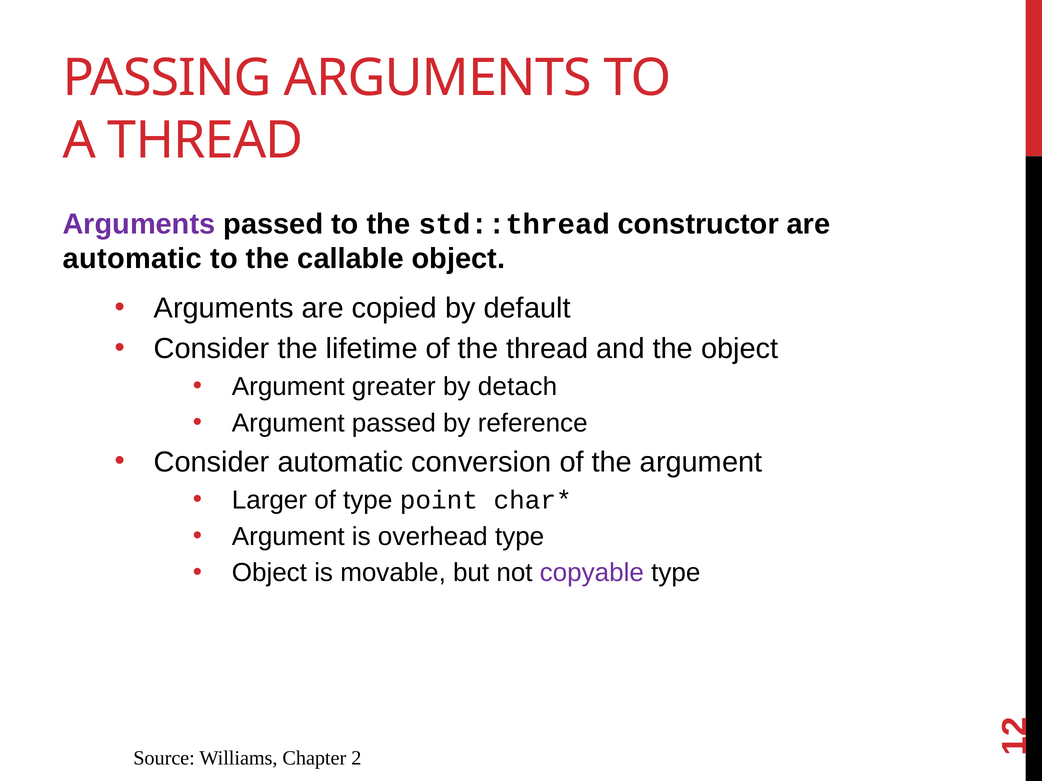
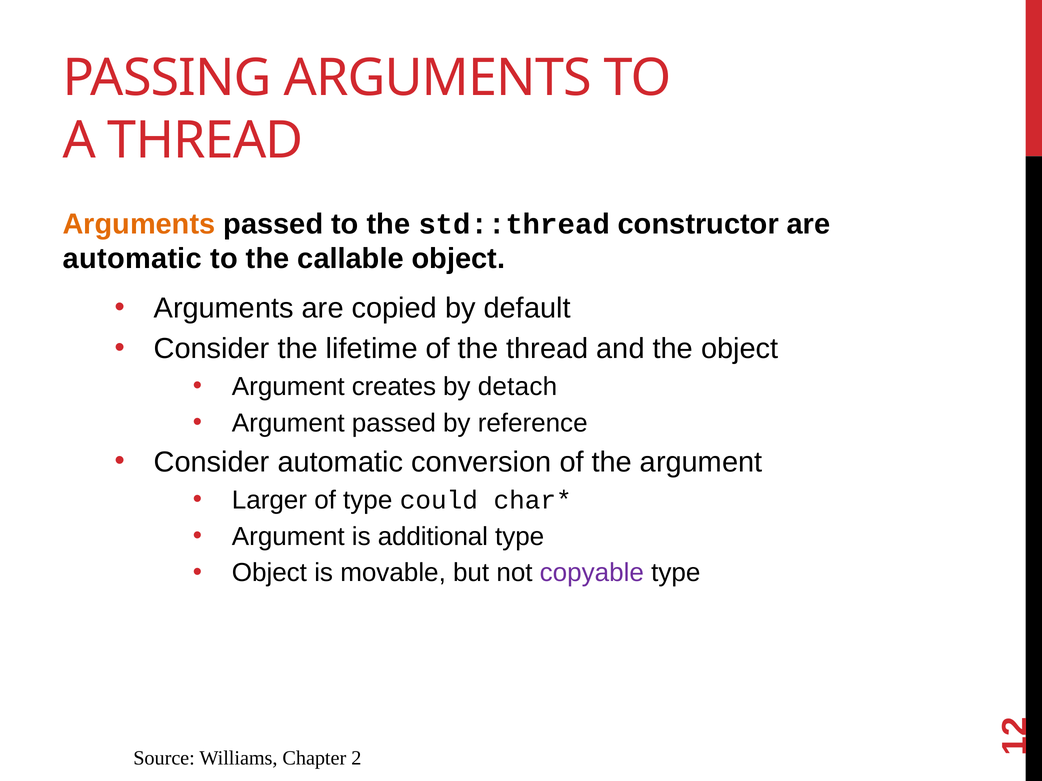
Arguments at (139, 224) colour: purple -> orange
greater: greater -> creates
point: point -> could
overhead: overhead -> additional
